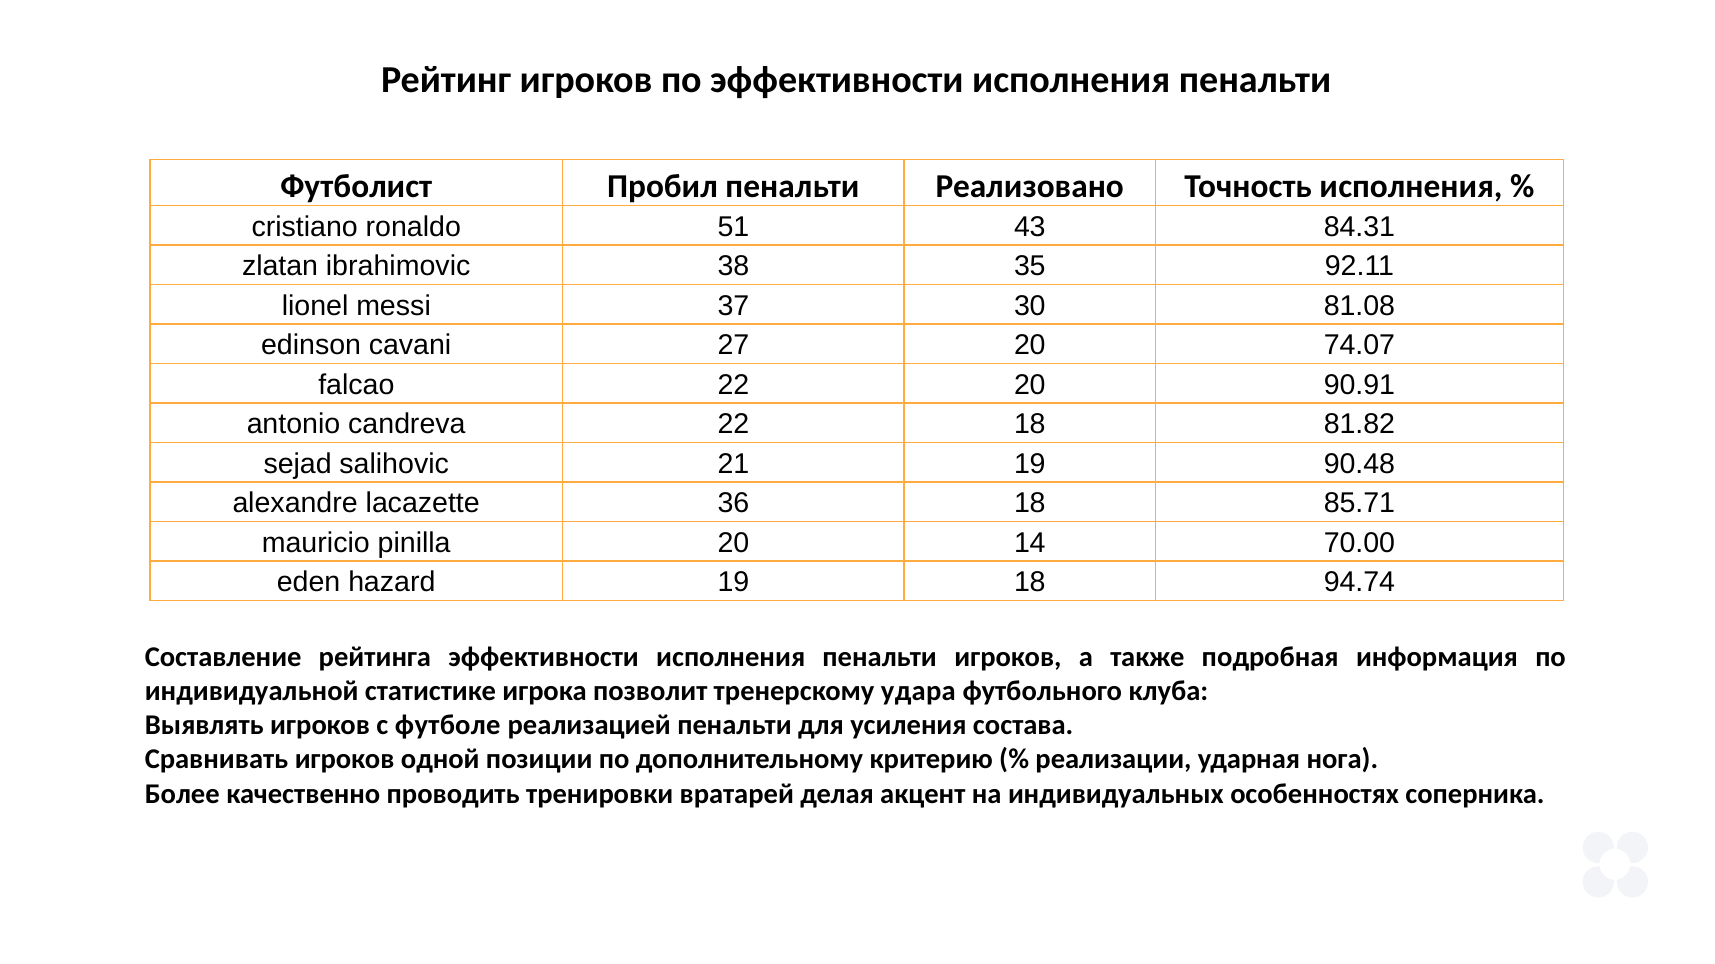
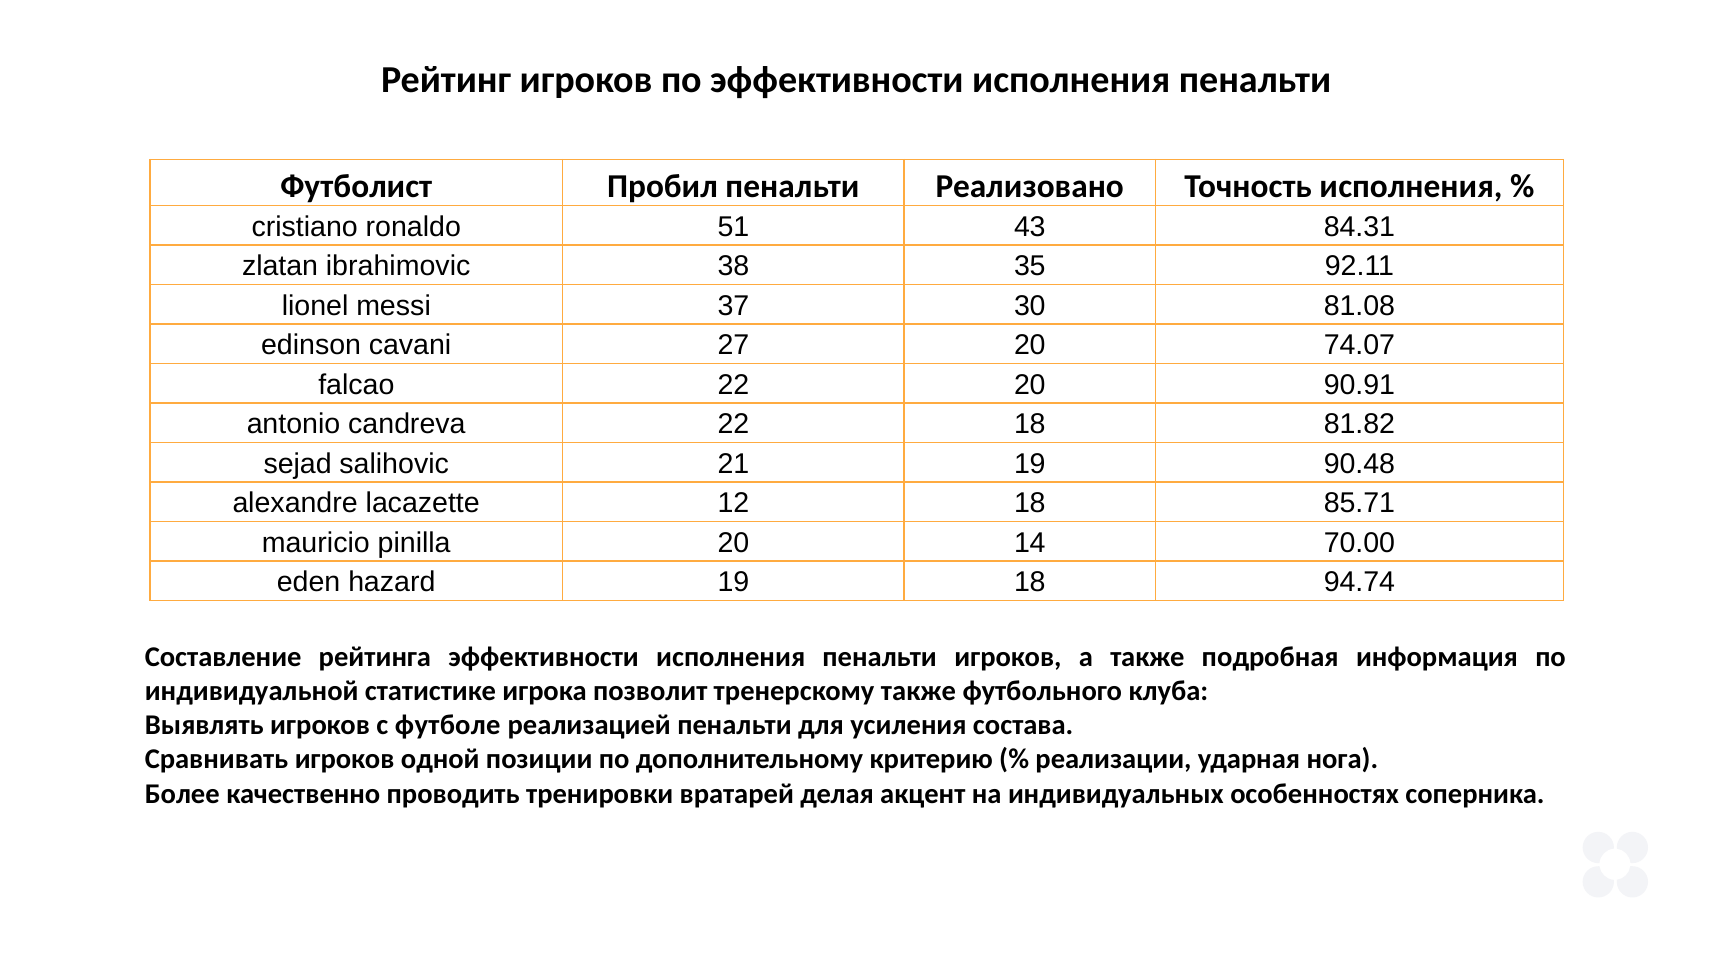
36: 36 -> 12
тренерскому удара: удара -> также
